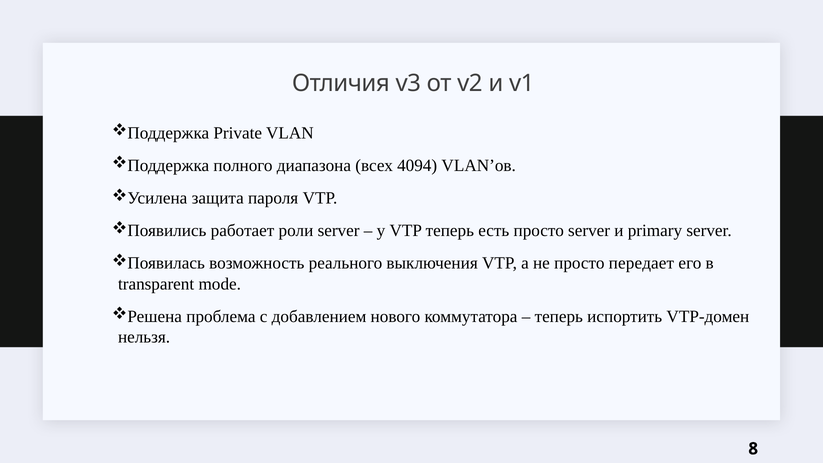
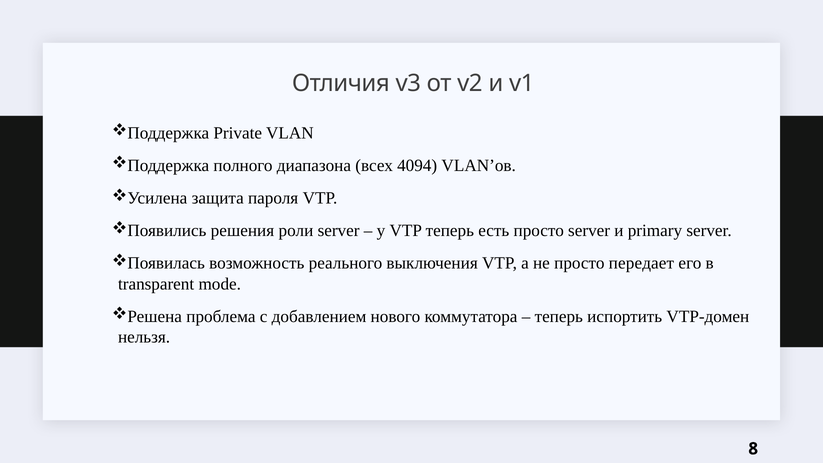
работает: работает -> решения
